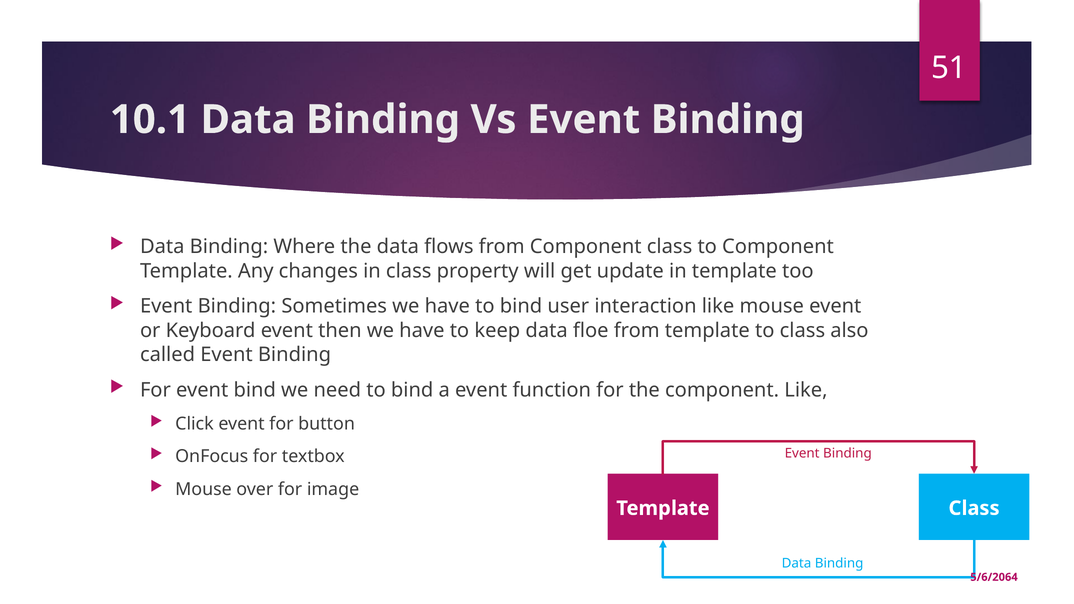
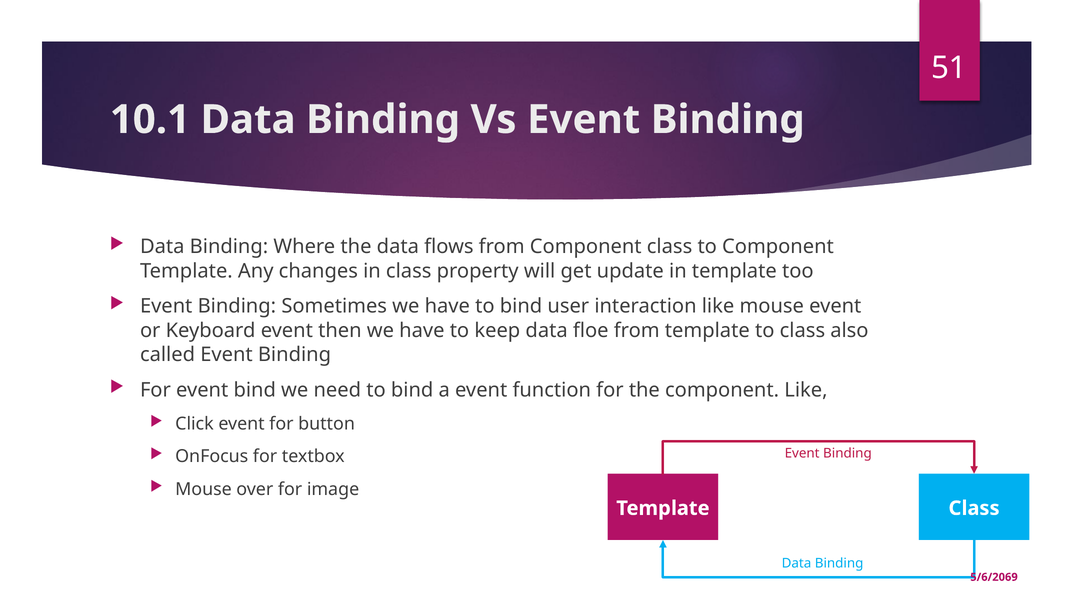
5/6/2064: 5/6/2064 -> 5/6/2069
